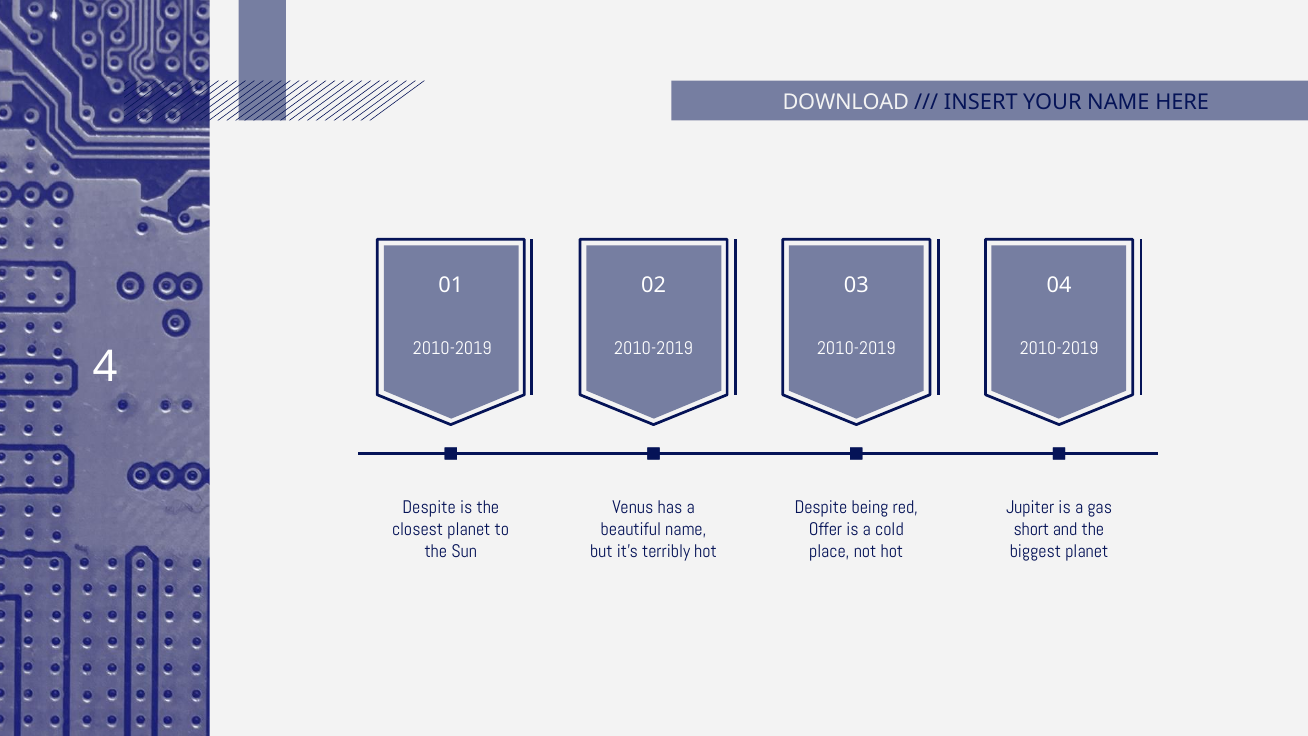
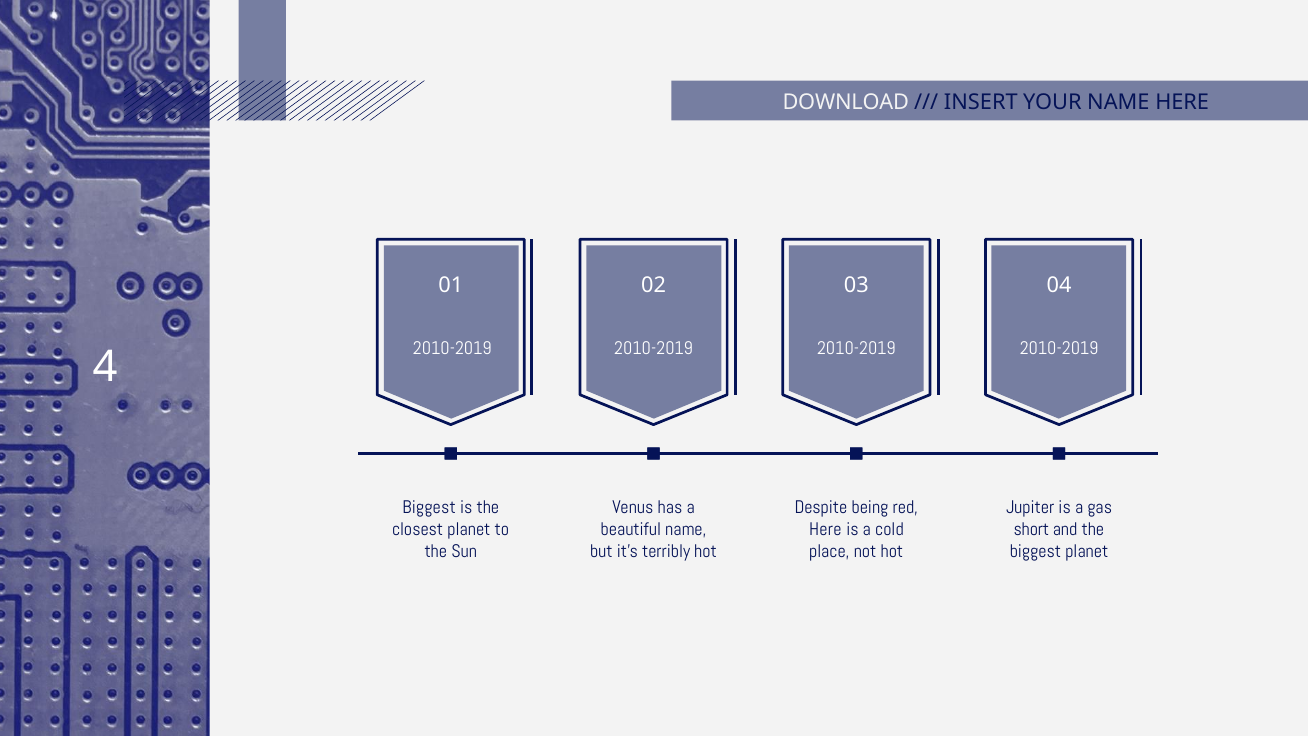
Despite at (429, 508): Despite -> Biggest
Offer at (826, 529): Offer -> Here
